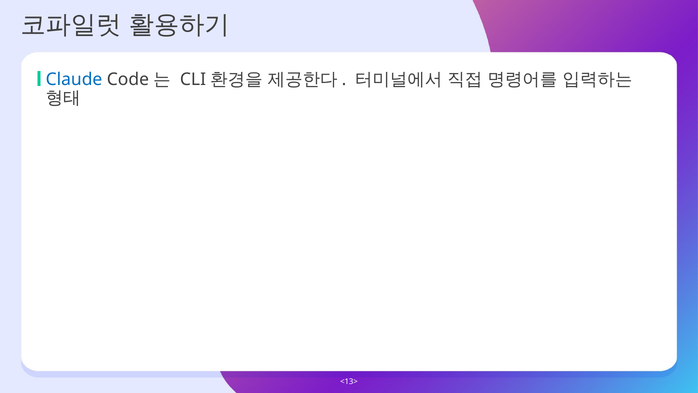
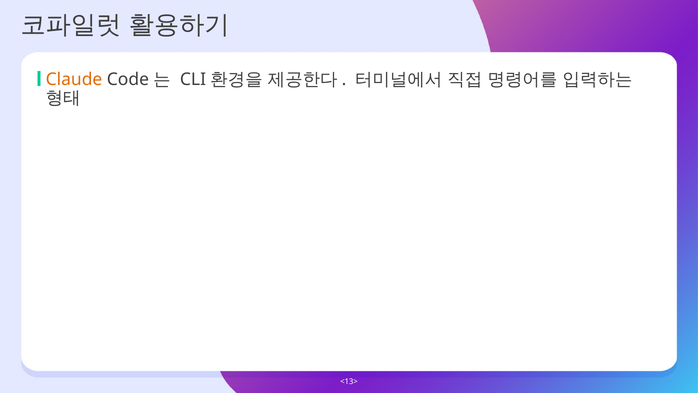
Claude colour: blue -> orange
